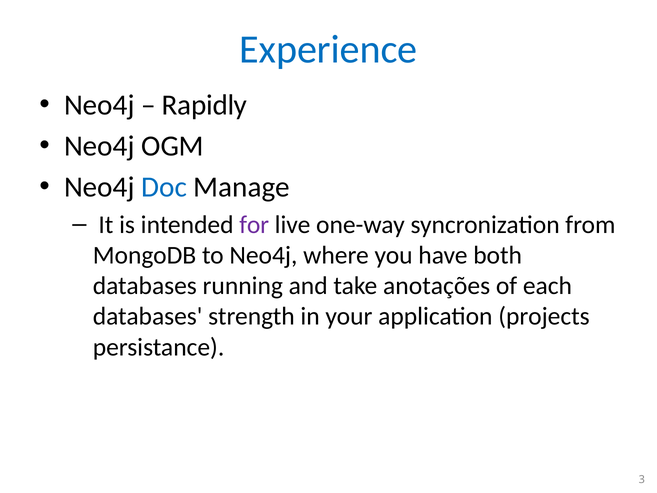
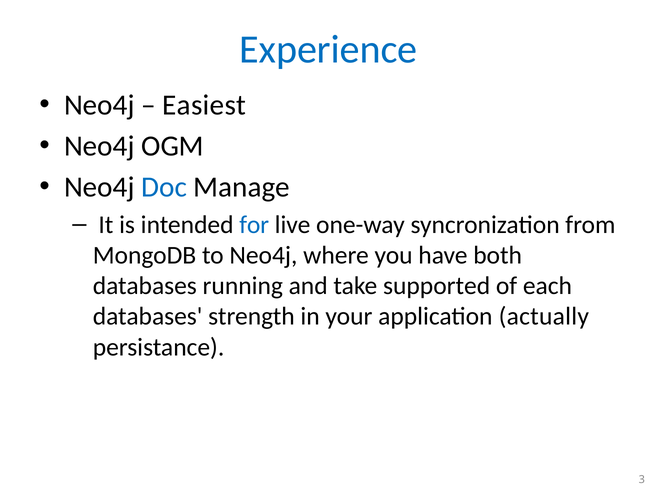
Rapidly: Rapidly -> Easiest
for colour: purple -> blue
anotações: anotações -> supported
projects: projects -> actually
